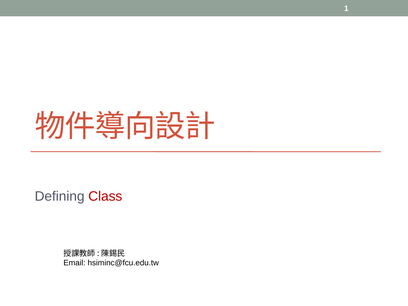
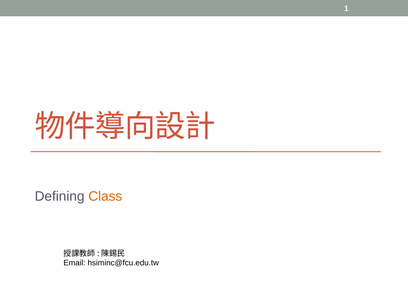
Class colour: red -> orange
